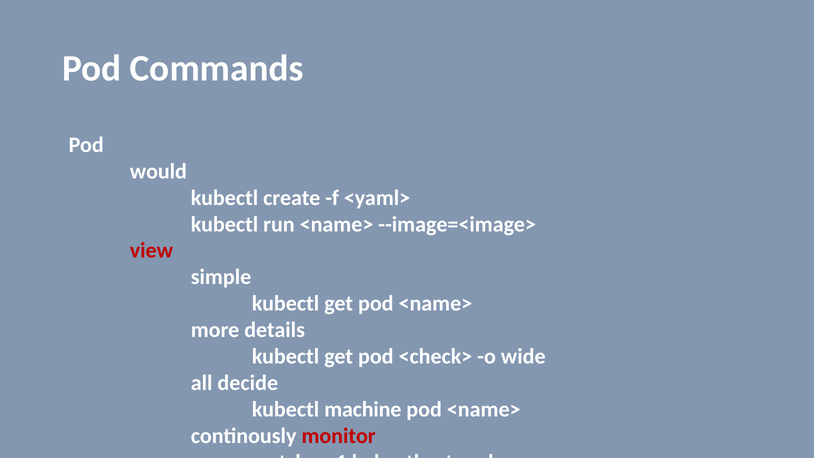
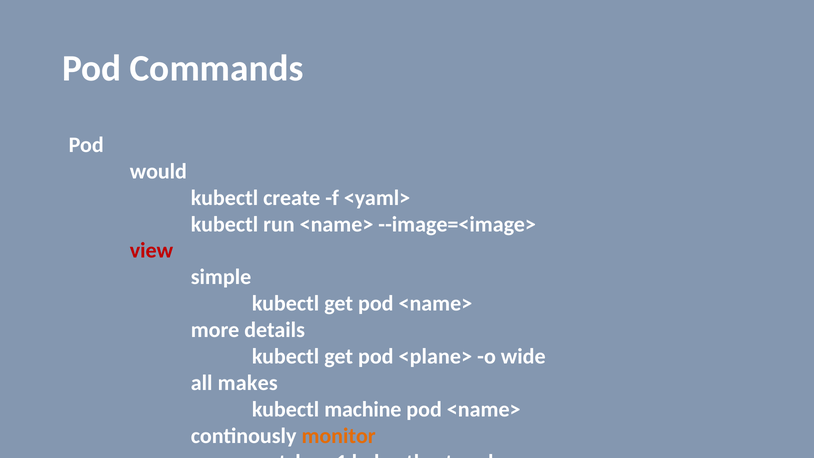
<check>: <check> -> <plane>
decide: decide -> makes
monitor colour: red -> orange
